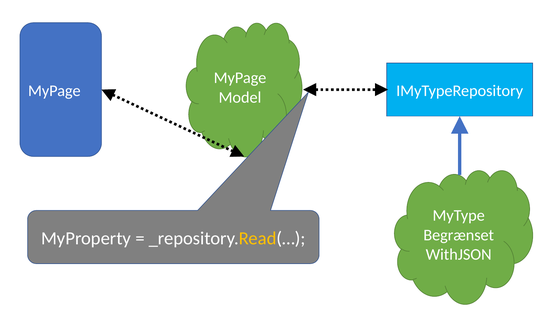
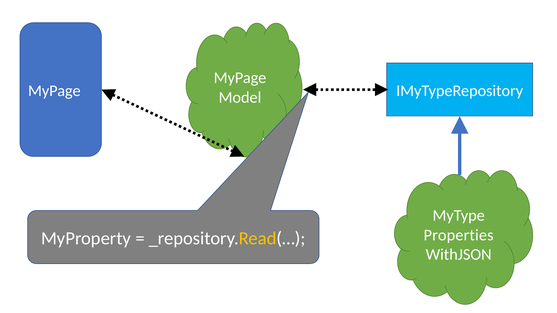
Begrænset: Begrænset -> Properties
